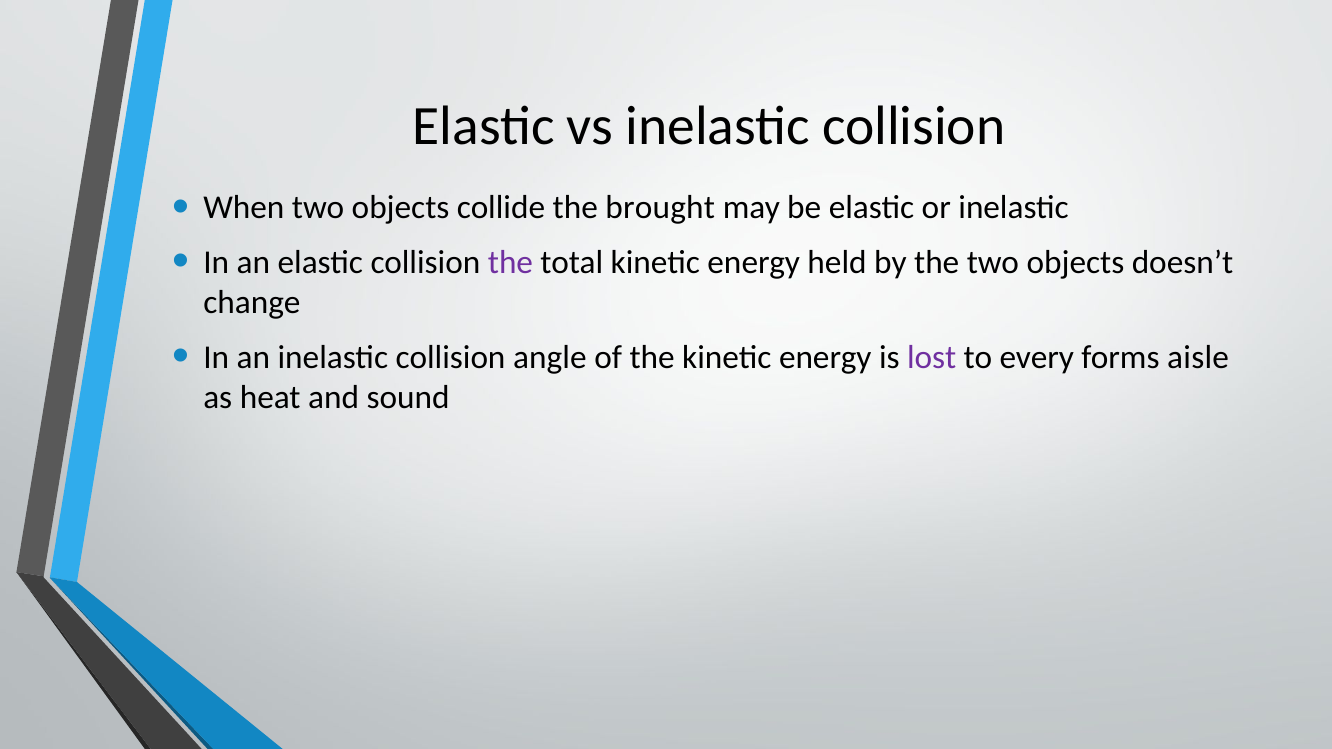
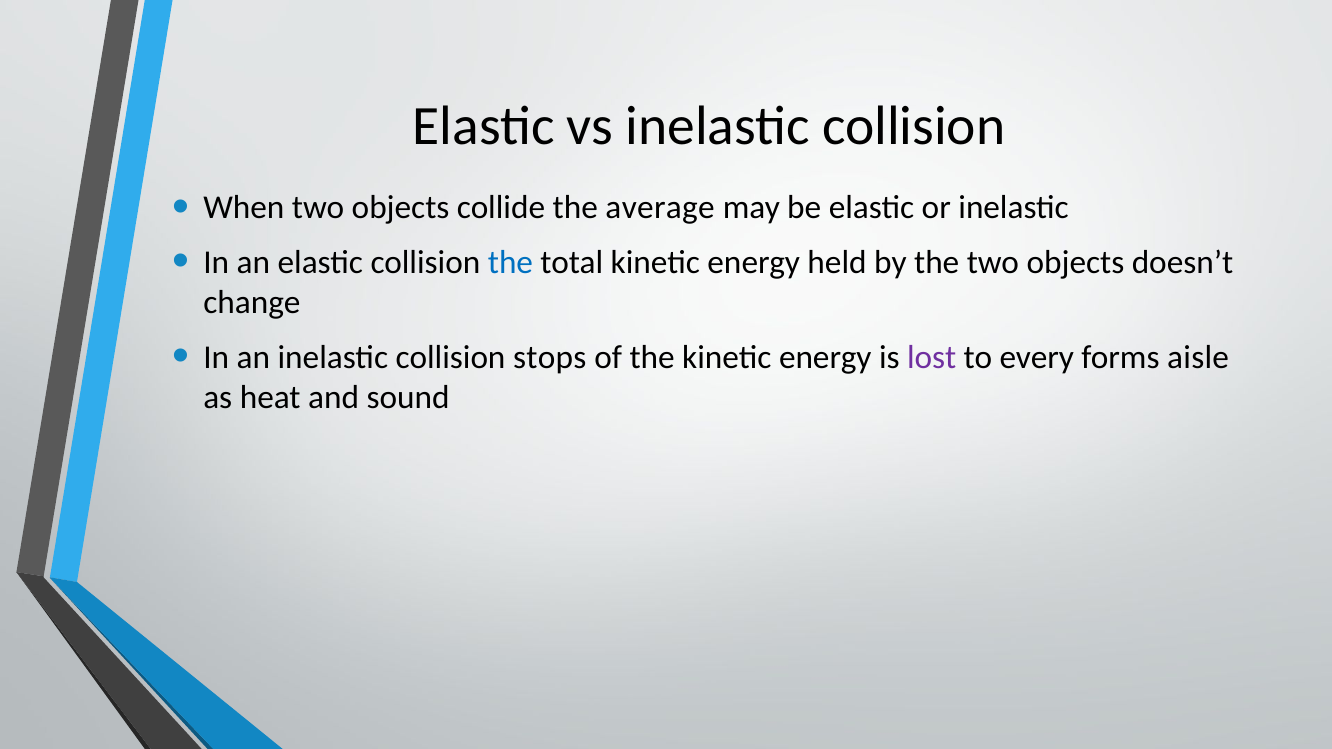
brought: brought -> average
the at (510, 263) colour: purple -> blue
angle: angle -> stops
